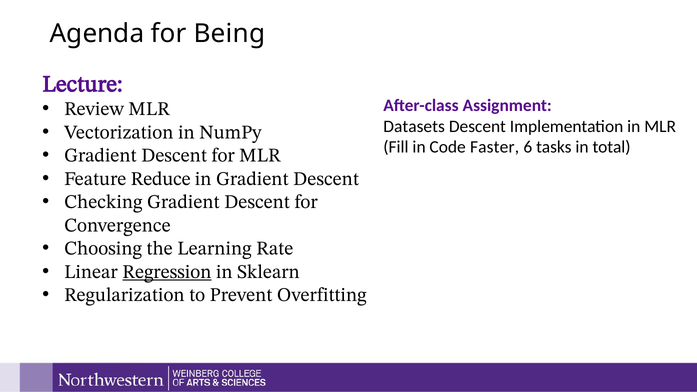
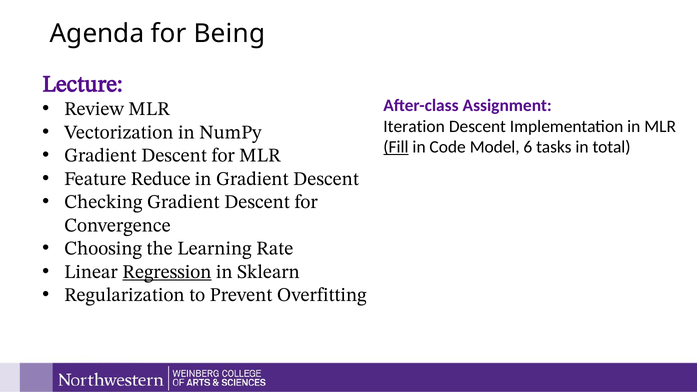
Datasets: Datasets -> Iteration
Fill underline: none -> present
Faster: Faster -> Model
